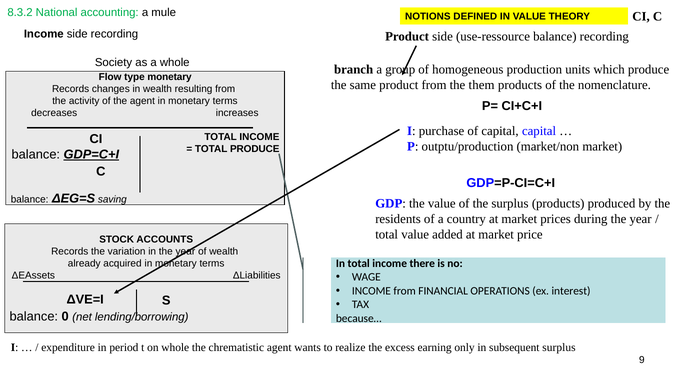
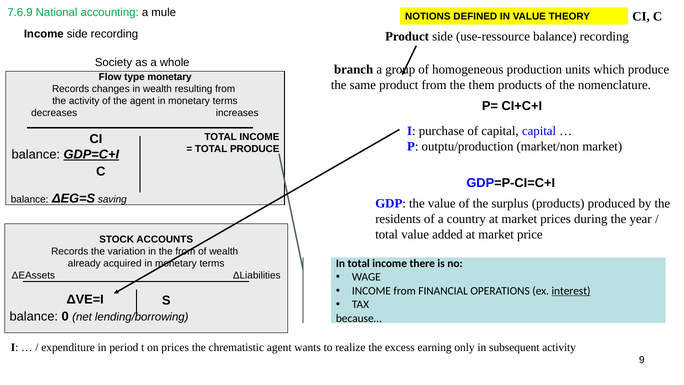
8.3.2: 8.3.2 -> 7.6.9
in the year: year -> from
interest underline: none -> present
on whole: whole -> prices
subsequent surplus: surplus -> activity
